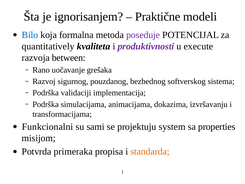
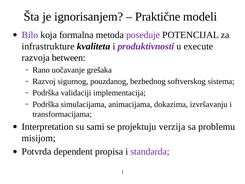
Bilo colour: blue -> purple
quantitatively: quantitatively -> infrastrukture
Funkcionalni: Funkcionalni -> Interpretation
system: system -> verzija
properties: properties -> problemu
primeraka: primeraka -> dependent
standarda colour: orange -> purple
